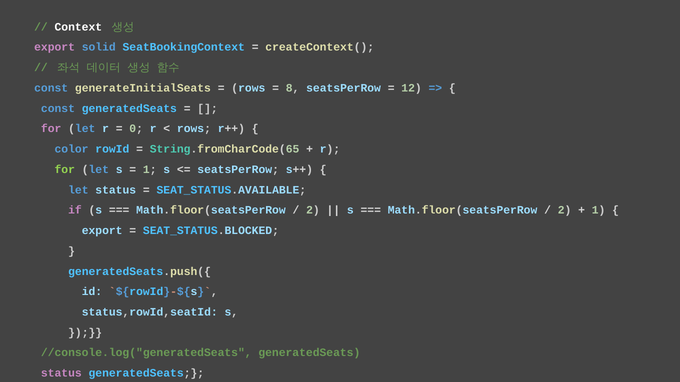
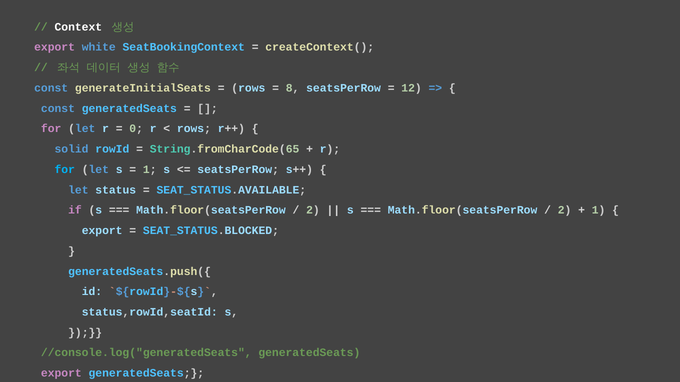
solid: solid -> white
color: color -> solid
for at (65, 170) colour: light green -> light blue
status at (61, 374): status -> export
